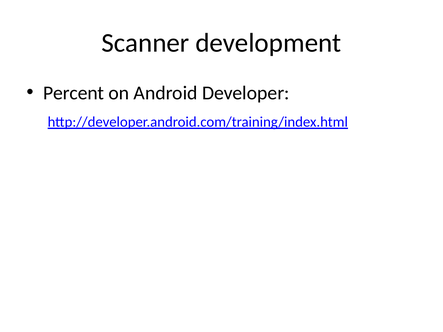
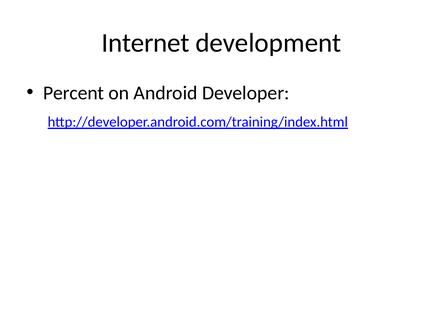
Scanner: Scanner -> Internet
